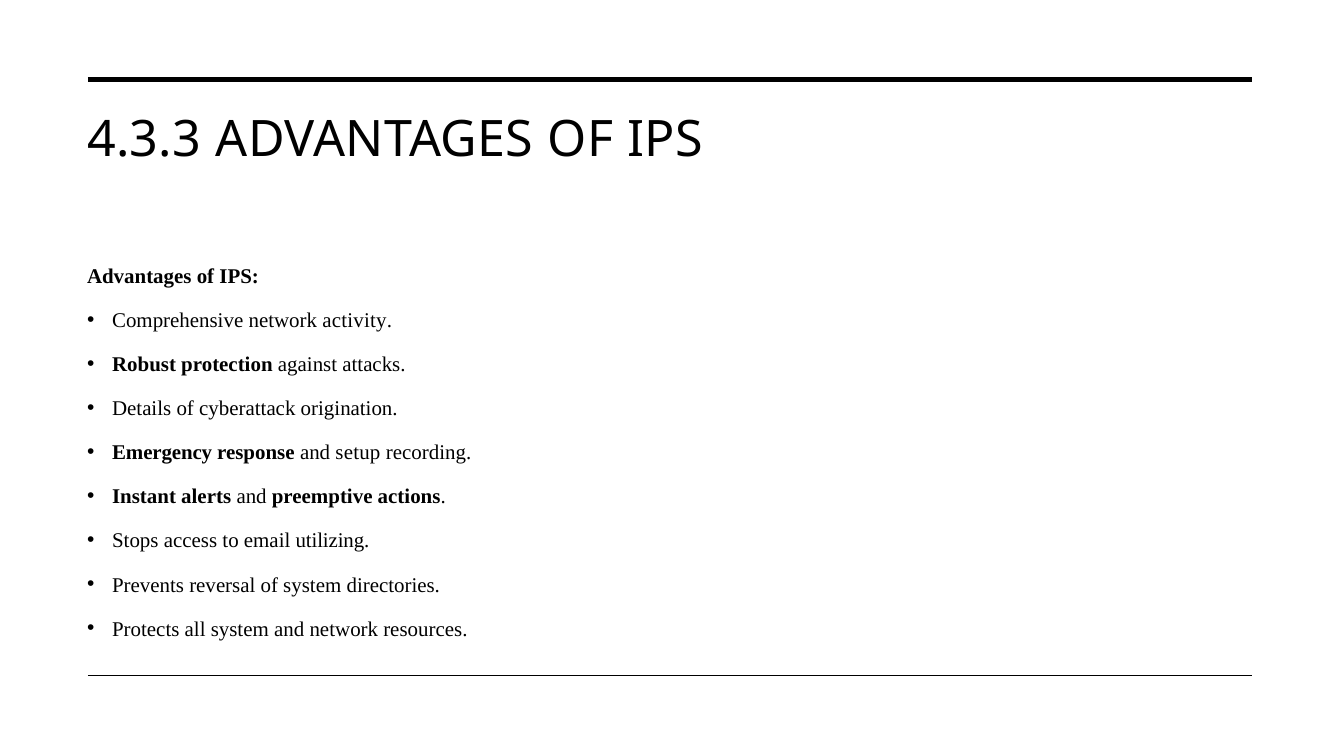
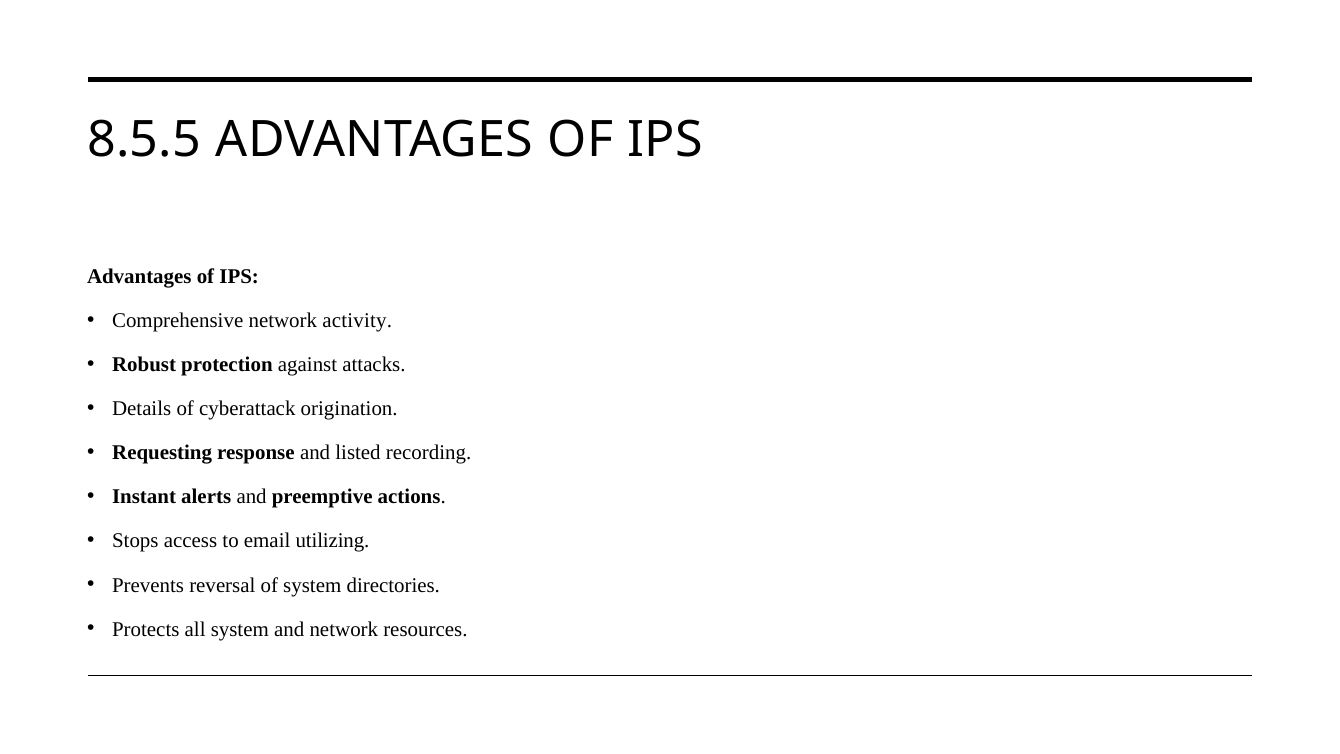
4.3.3: 4.3.3 -> 8.5.5
Emergency: Emergency -> Requesting
setup: setup -> listed
